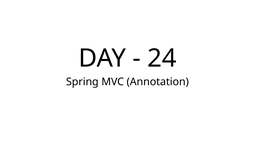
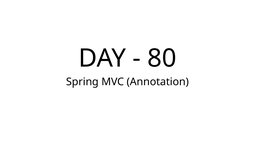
24: 24 -> 80
